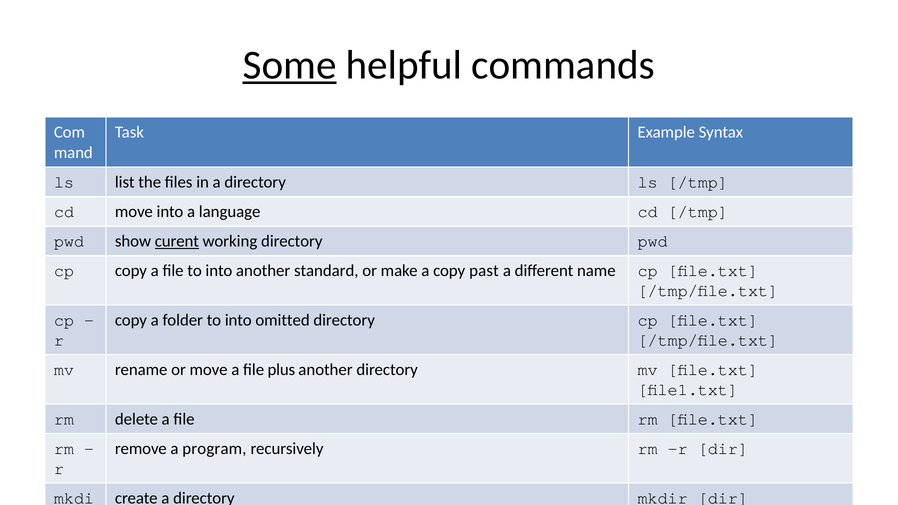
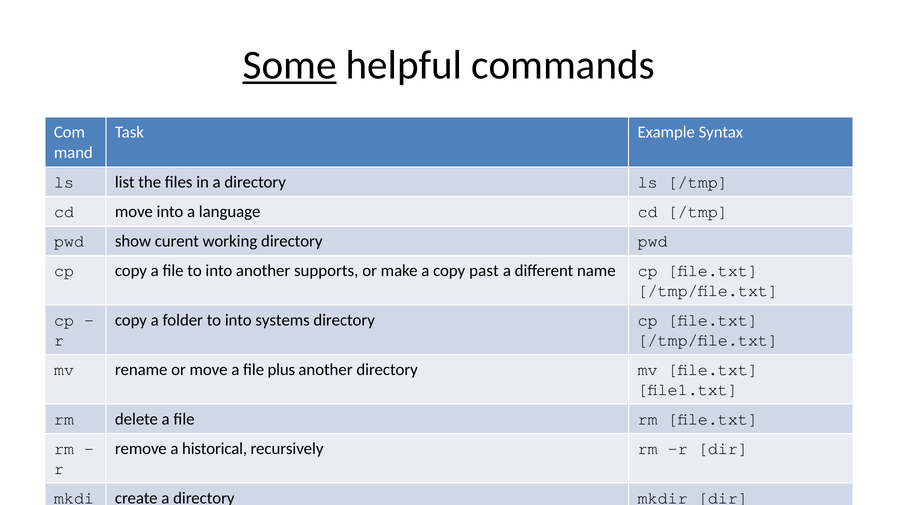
curent underline: present -> none
standard: standard -> supports
omitted: omitted -> systems
program: program -> historical
